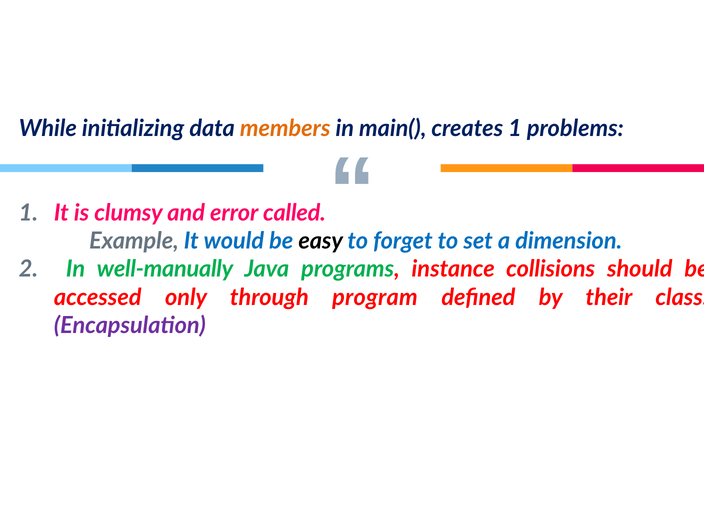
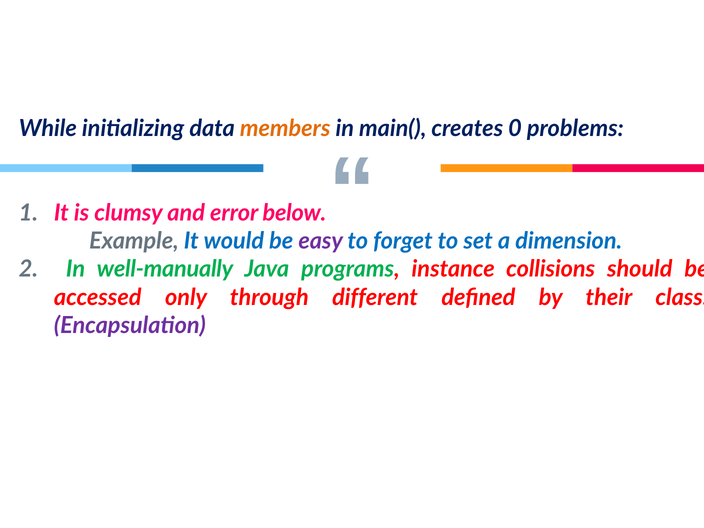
creates 1: 1 -> 0
called: called -> below
easy colour: black -> purple
program: program -> different
